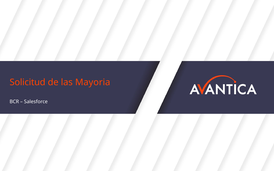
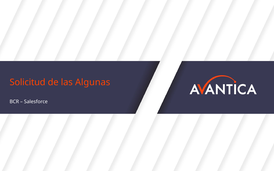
Mayoria: Mayoria -> Algunas
